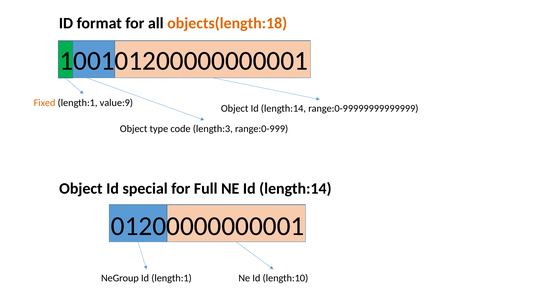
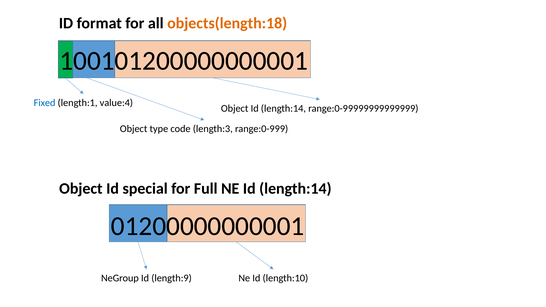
Fixed colour: orange -> blue
value:9: value:9 -> value:4
Id length:1: length:1 -> length:9
